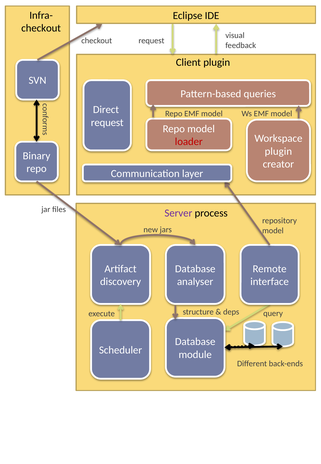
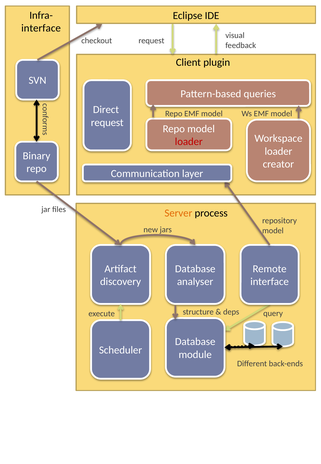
checkout at (41, 28): checkout -> interface
plugin at (278, 151): plugin -> loader
Server colour: purple -> orange
